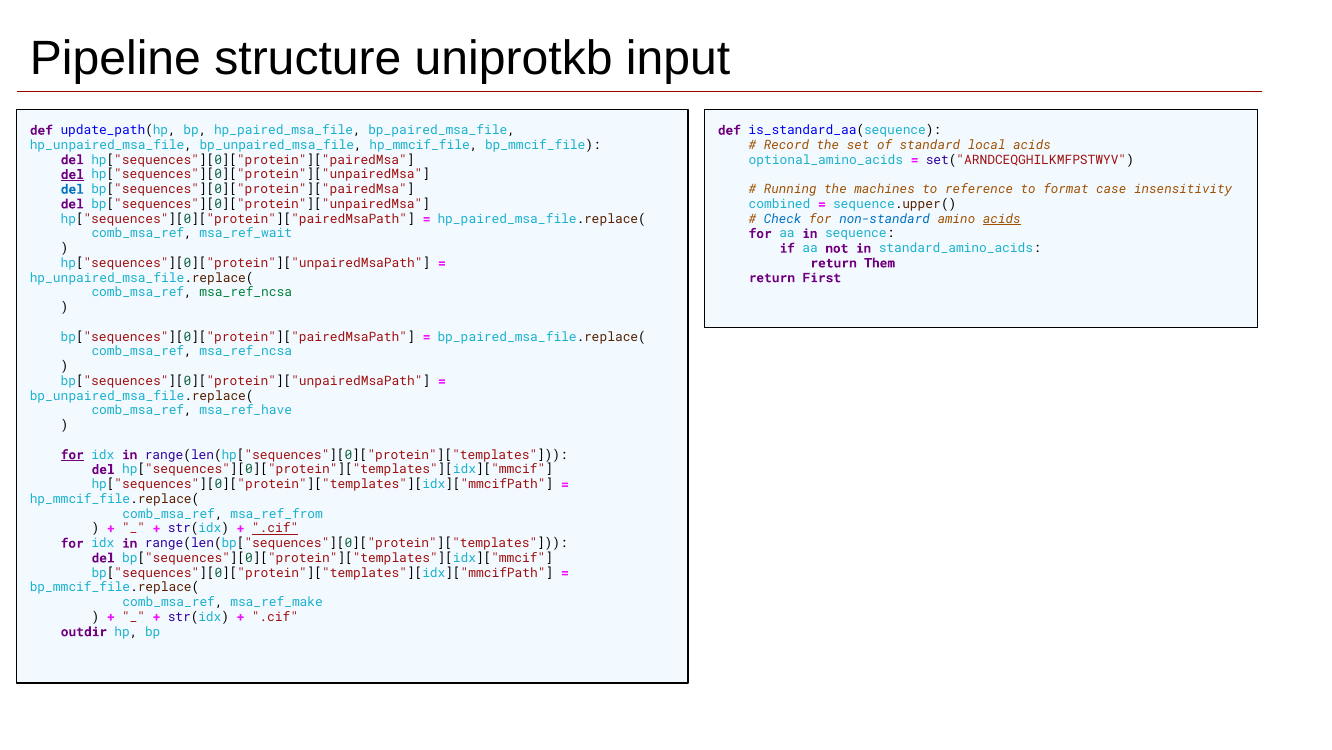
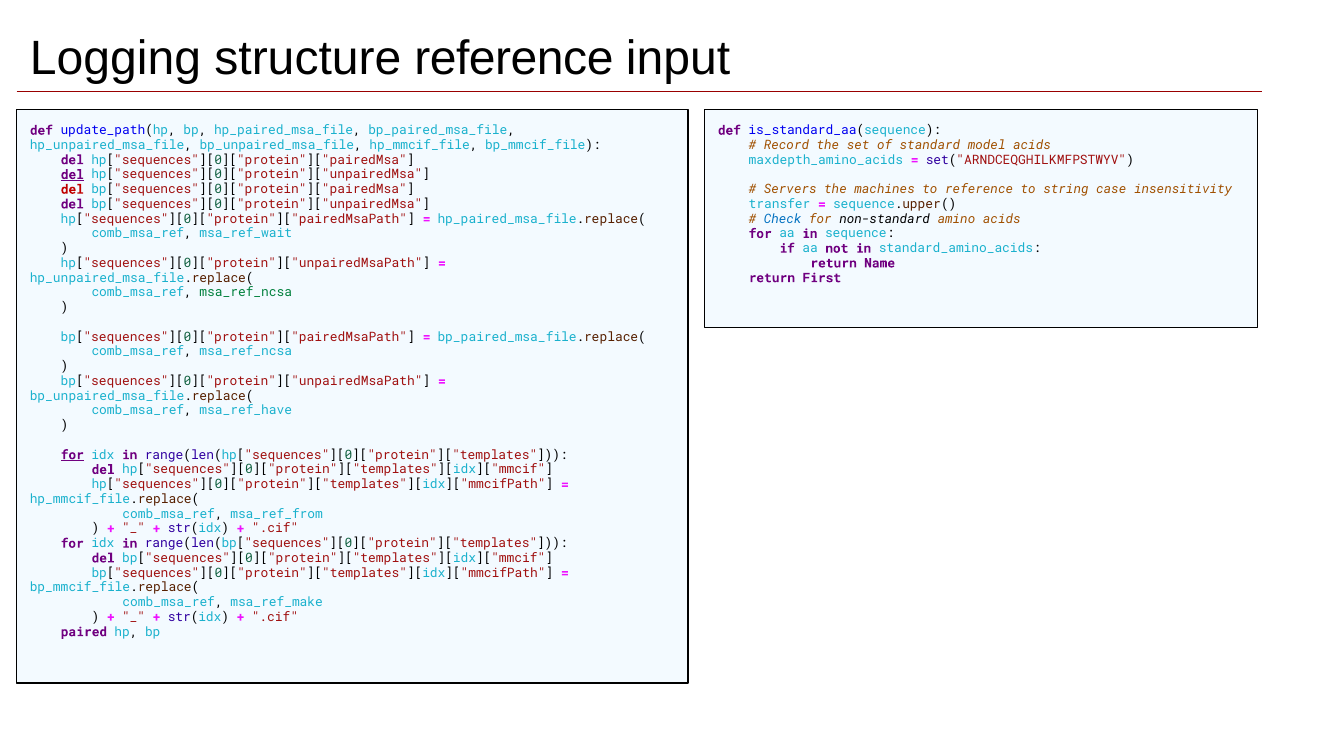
Pipeline: Pipeline -> Logging
structure uniprotkb: uniprotkb -> reference
local: local -> model
optional_amino_acids: optional_amino_acids -> maxdepth_amino_acids
del at (72, 189) colour: blue -> red
Running: Running -> Servers
format: format -> string
combined: combined -> transfer
non-standard colour: blue -> black
acids at (1002, 219) underline: present -> none
Them: Them -> Name
.cif at (275, 528) underline: present -> none
outdir: outdir -> paired
